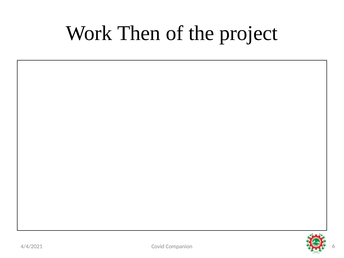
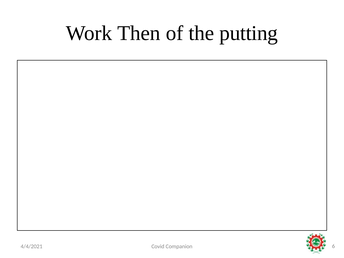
project: project -> putting
